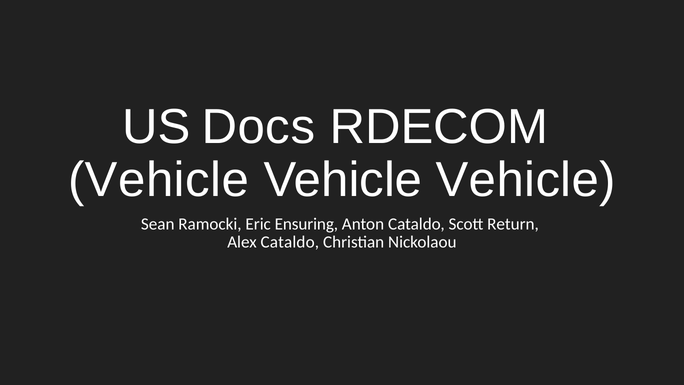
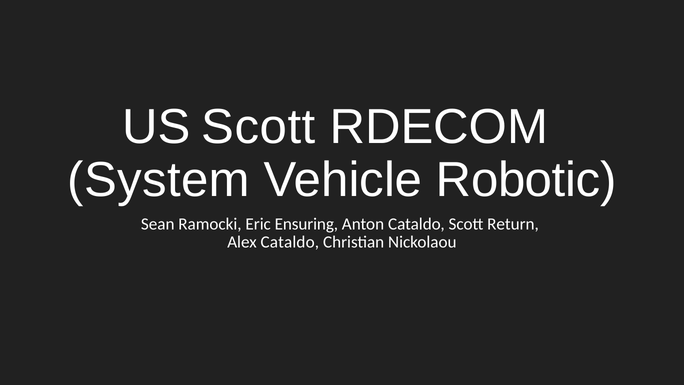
US Docs: Docs -> Scott
Vehicle at (159, 180): Vehicle -> System
Vehicle at (526, 180): Vehicle -> Robotic
